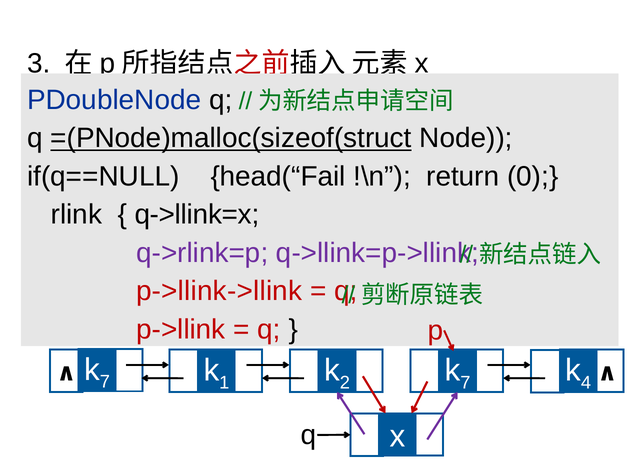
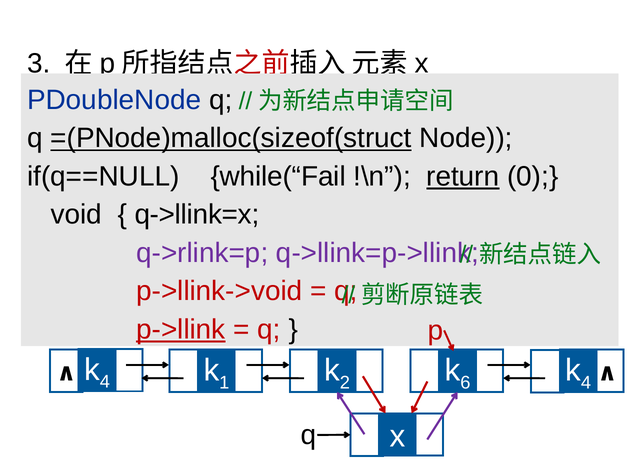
head(“Fail: head(“Fail -> while(“Fail
return underline: none -> present
rlink: rlink -> void
p->llink->llink: p->llink->llink -> p->llink->void
p->llink underline: none -> present
7 at (105, 382): 7 -> 4
7 at (465, 382): 7 -> 6
